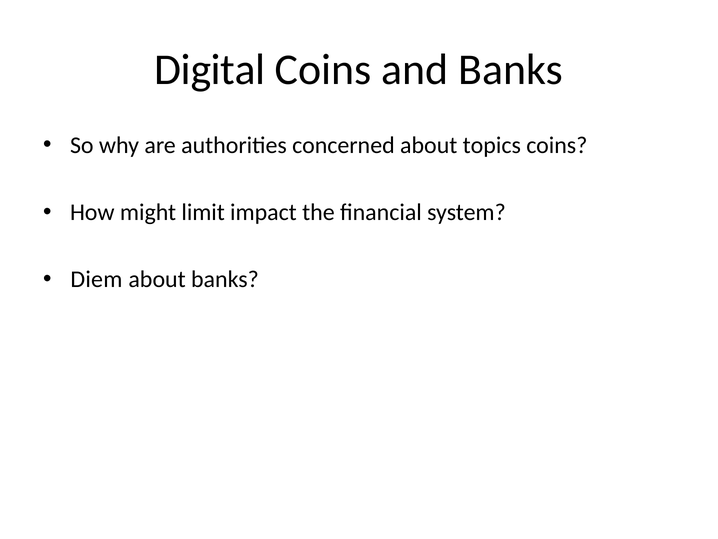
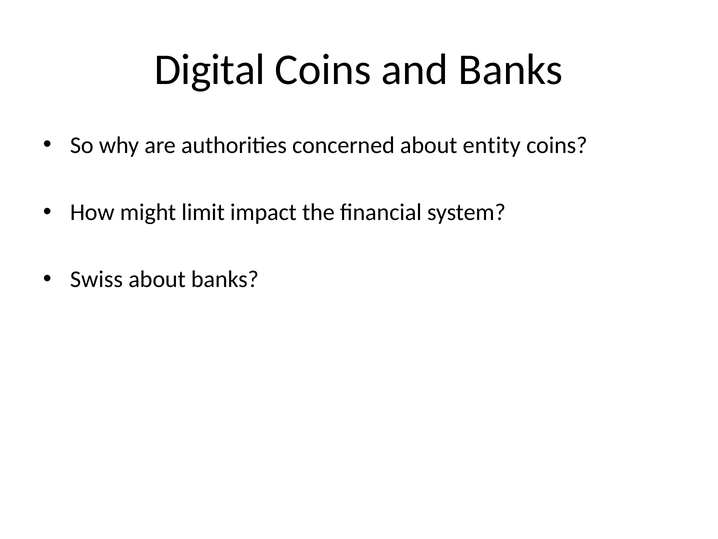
topics: topics -> entity
Diem: Diem -> Swiss
